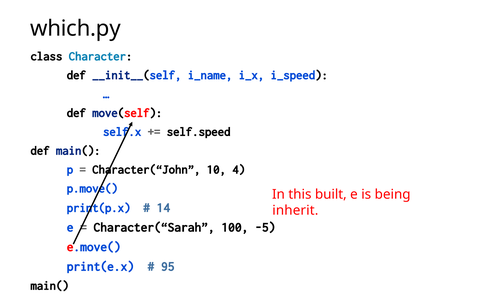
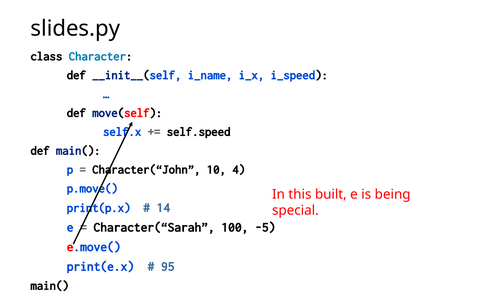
which.py: which.py -> slides.py
inherit: inherit -> special
